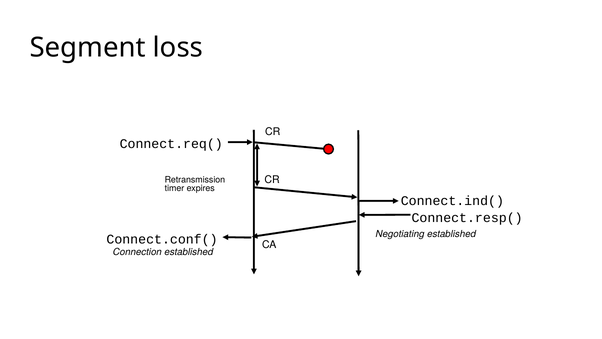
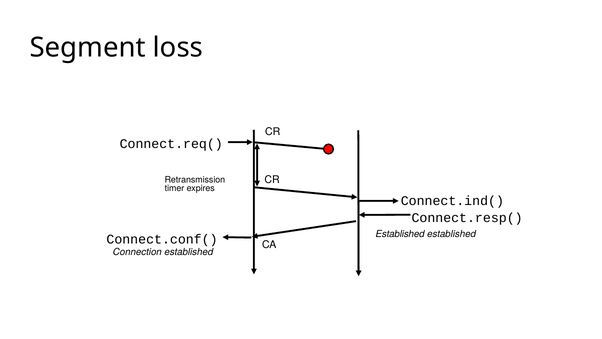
Negotiating at (400, 234): Negotiating -> Established
